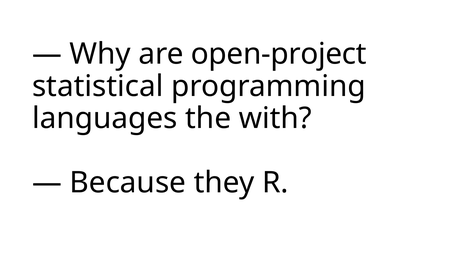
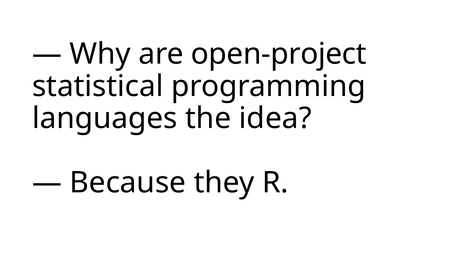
with: with -> idea
